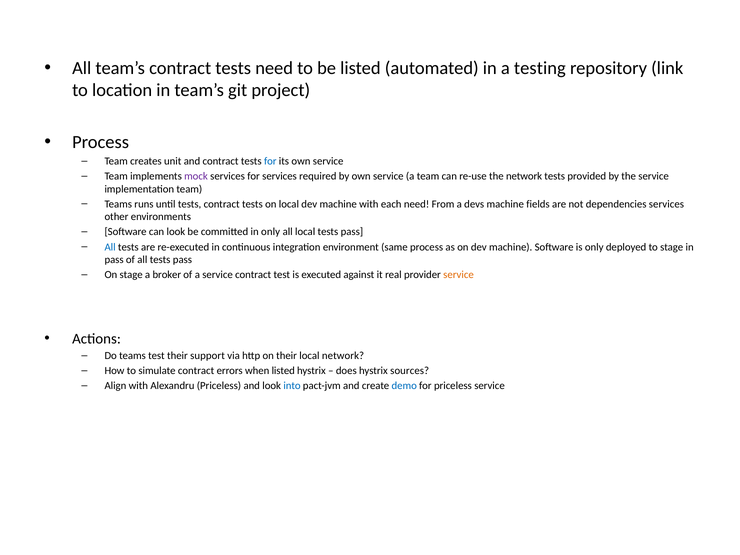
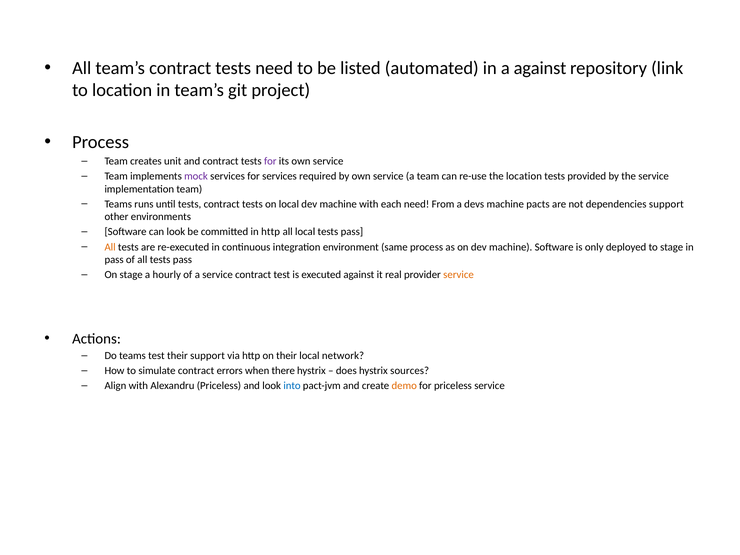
a testing: testing -> against
for at (270, 161) colour: blue -> purple
the network: network -> location
fields: fields -> pacts
dependencies services: services -> support
in only: only -> http
All at (110, 247) colour: blue -> orange
broker: broker -> hourly
when listed: listed -> there
demo colour: blue -> orange
